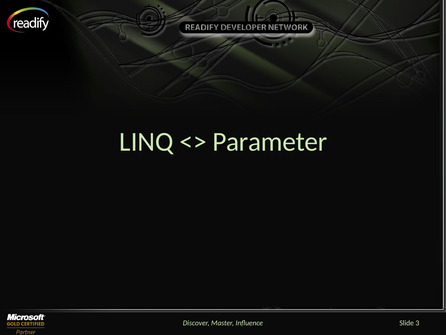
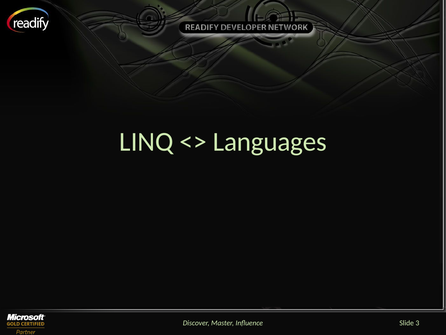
Parameter: Parameter -> Languages
